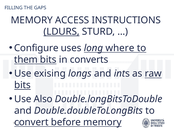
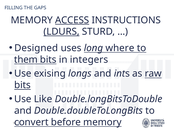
ACCESS underline: none -> present
Configure: Configure -> Designed
converts: converts -> integers
Also: Also -> Like
